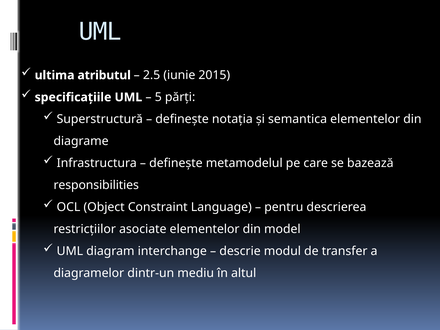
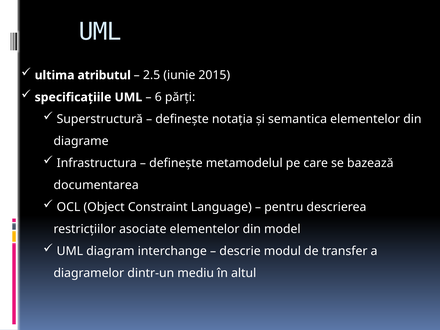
5: 5 -> 6
responsibilities: responsibilities -> documentarea
